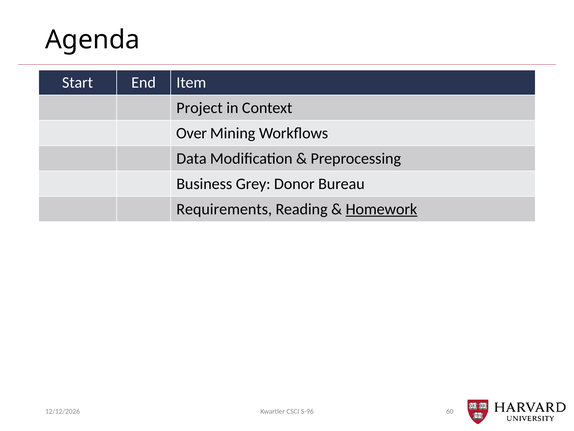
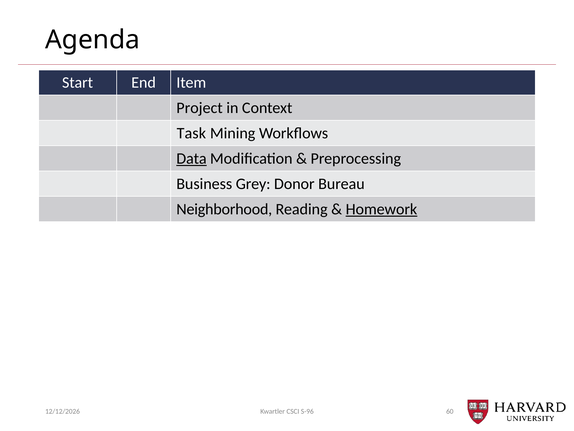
Over: Over -> Task
Data underline: none -> present
Requirements: Requirements -> Neighborhood
